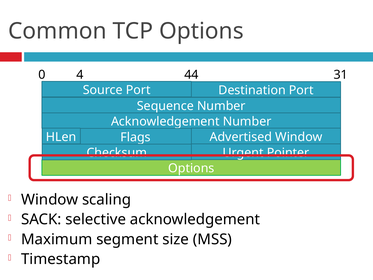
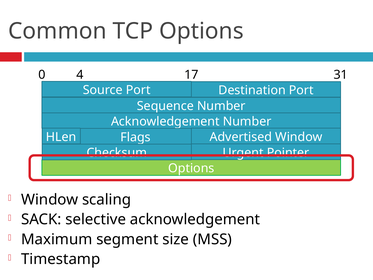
44: 44 -> 17
